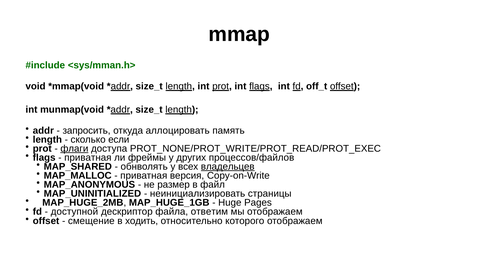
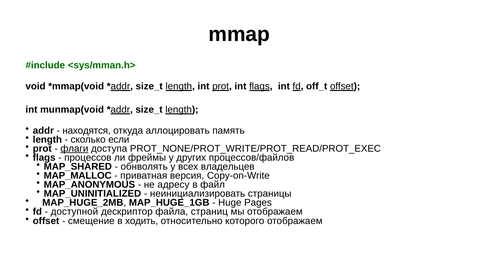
запросить: запросить -> находятся
приватная at (88, 157): приватная -> процессов
владельцев underline: present -> none
размер: размер -> адресу
ответим: ответим -> страниц
